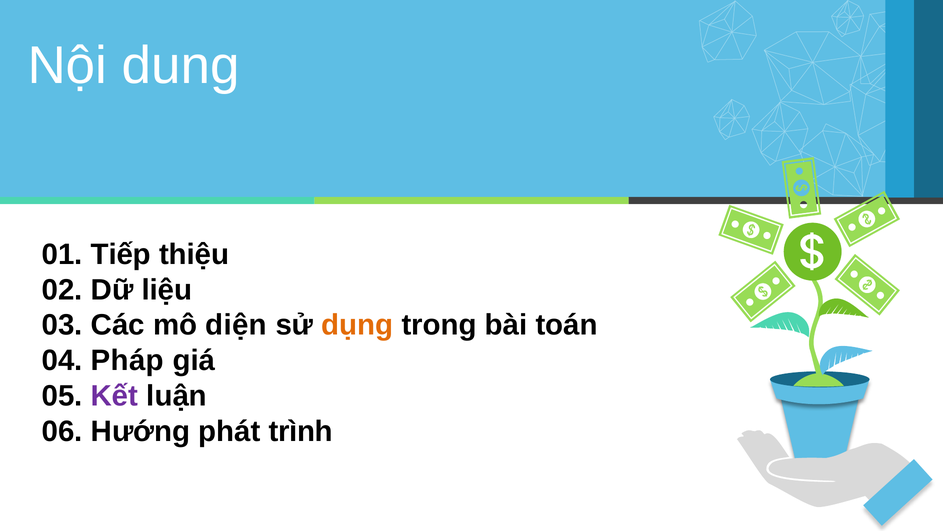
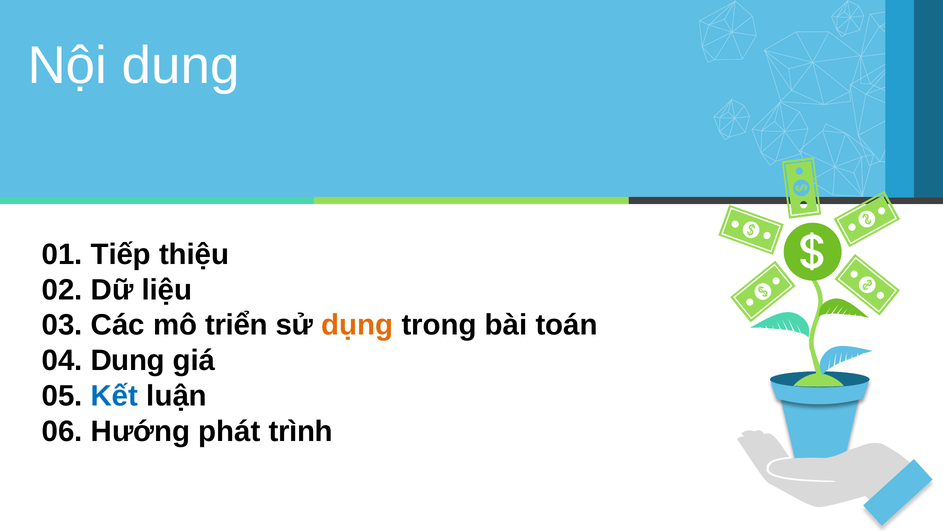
diện: diện -> triển
04 Pháp: Pháp -> Dung
Kết colour: purple -> blue
